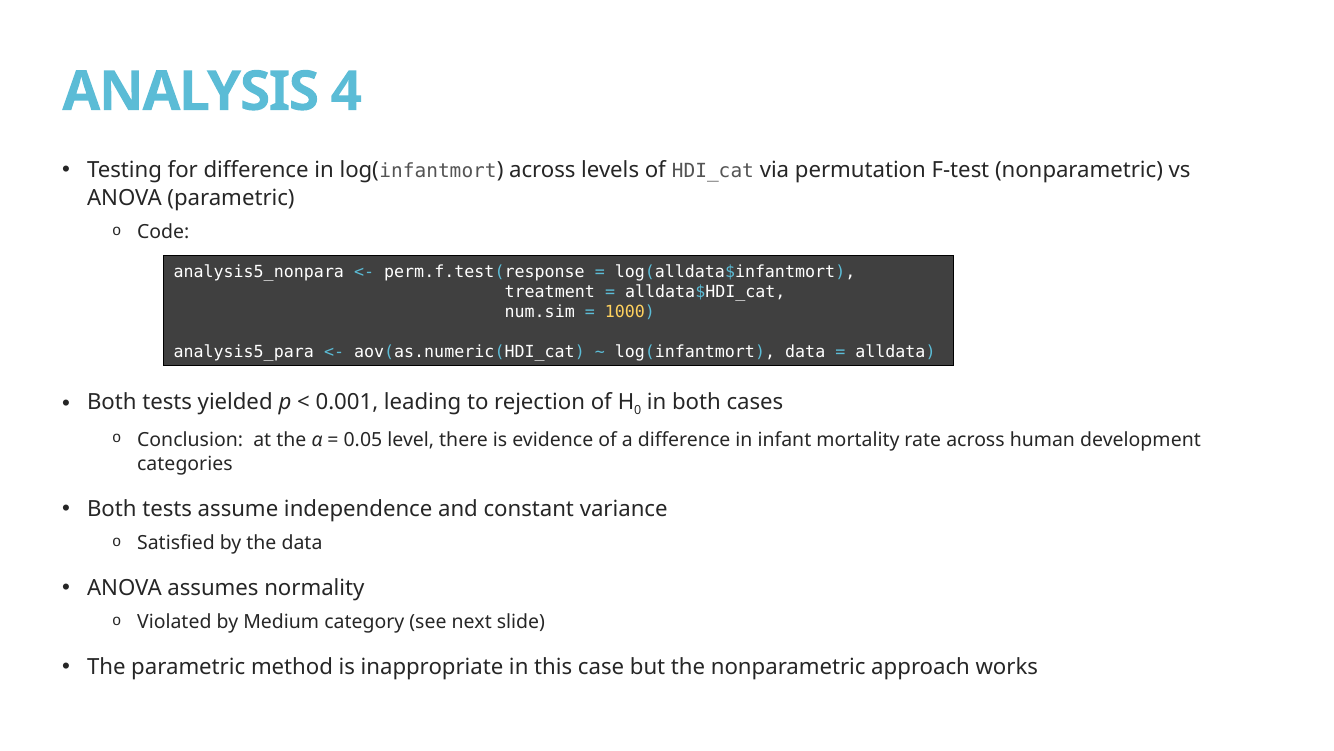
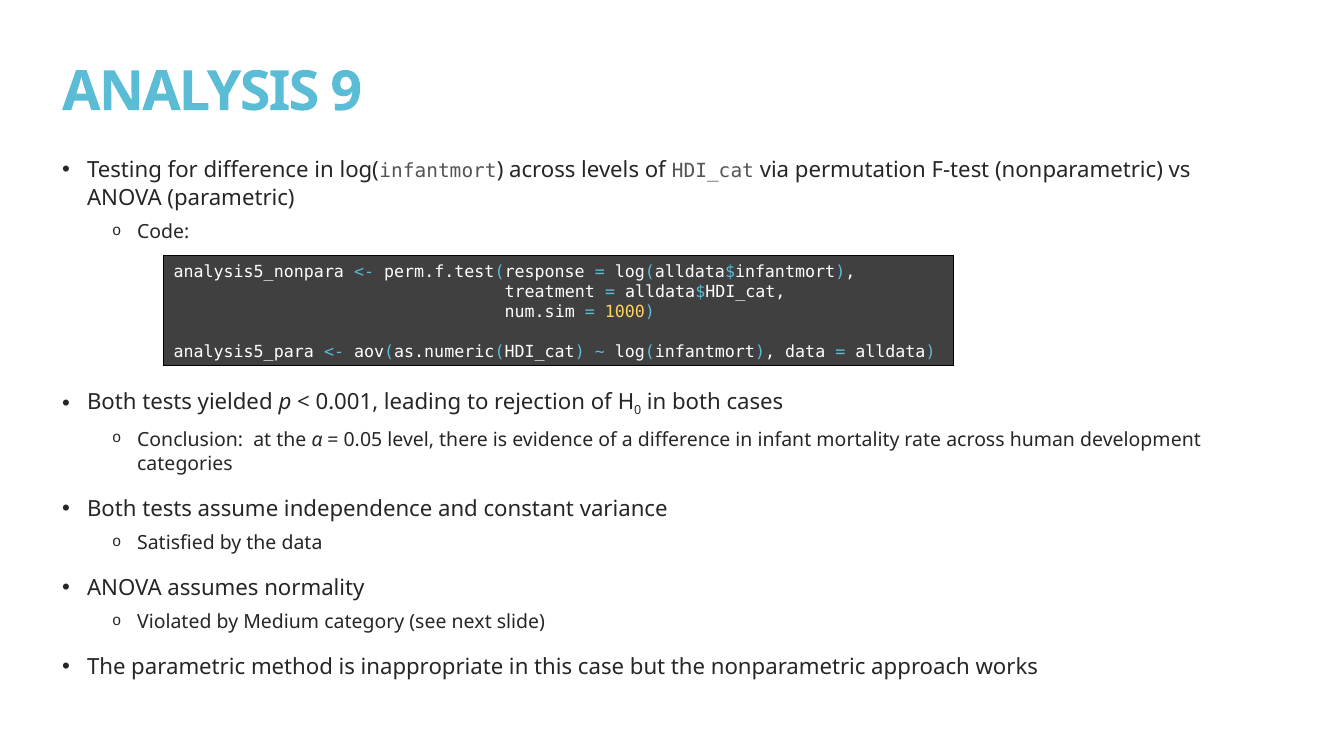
4: 4 -> 9
